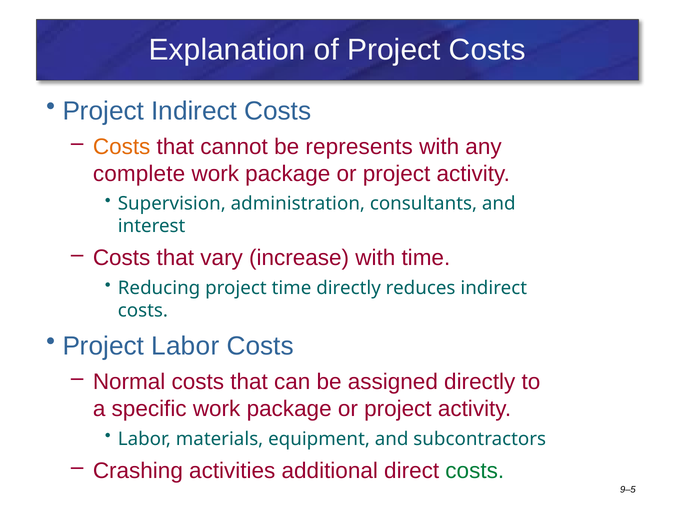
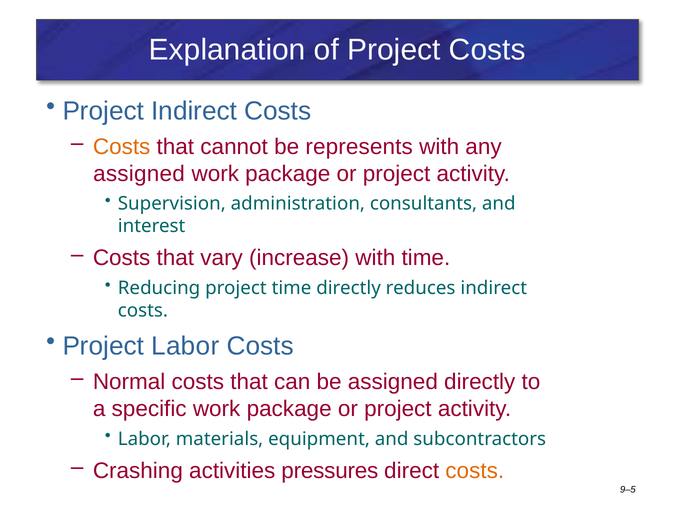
complete at (139, 174): complete -> assigned
additional: additional -> pressures
costs at (475, 471) colour: green -> orange
